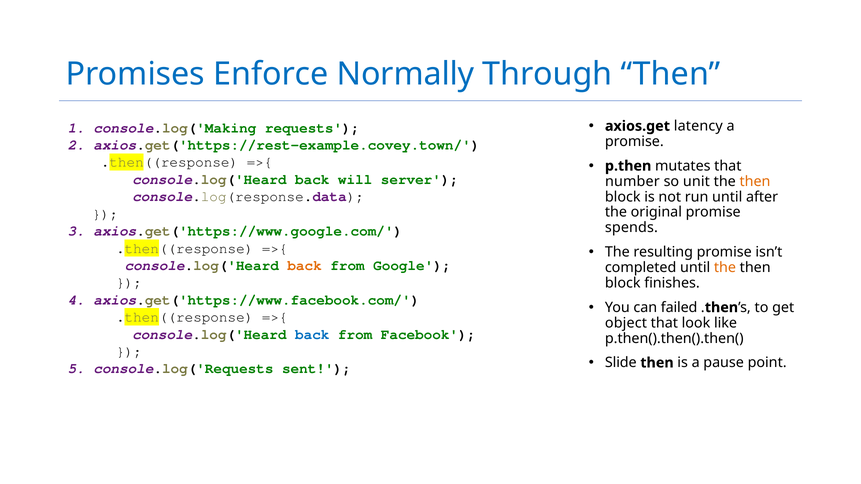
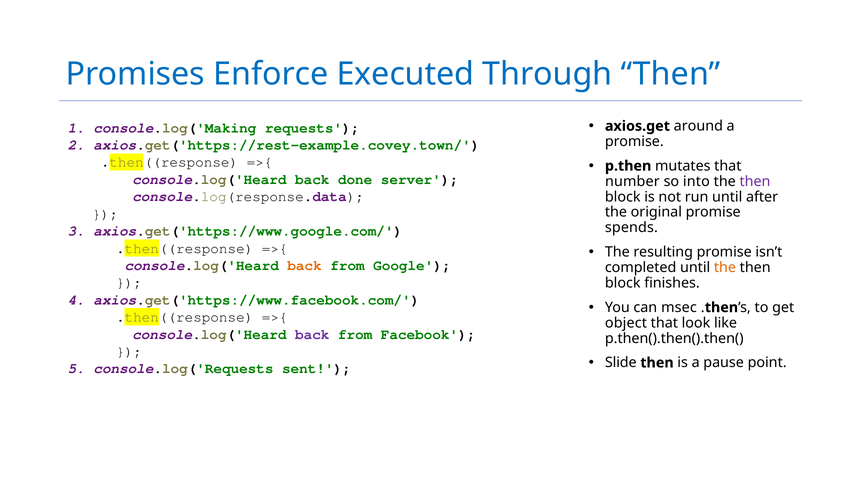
Normally: Normally -> Executed
latency: latency -> around
will: will -> done
unit: unit -> into
then at (755, 181) colour: orange -> purple
failed: failed -> msec
back at (312, 334) colour: blue -> purple
